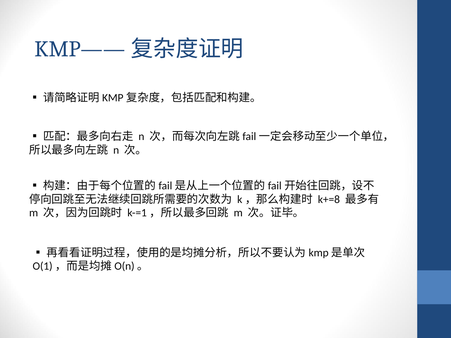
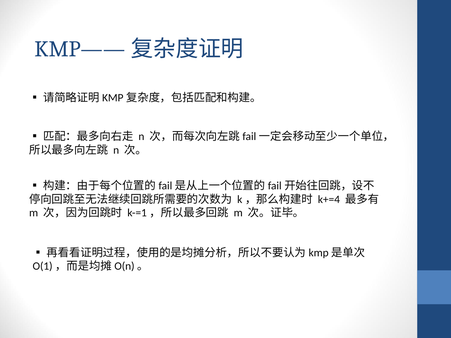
k+=8: k+=8 -> k+=4
